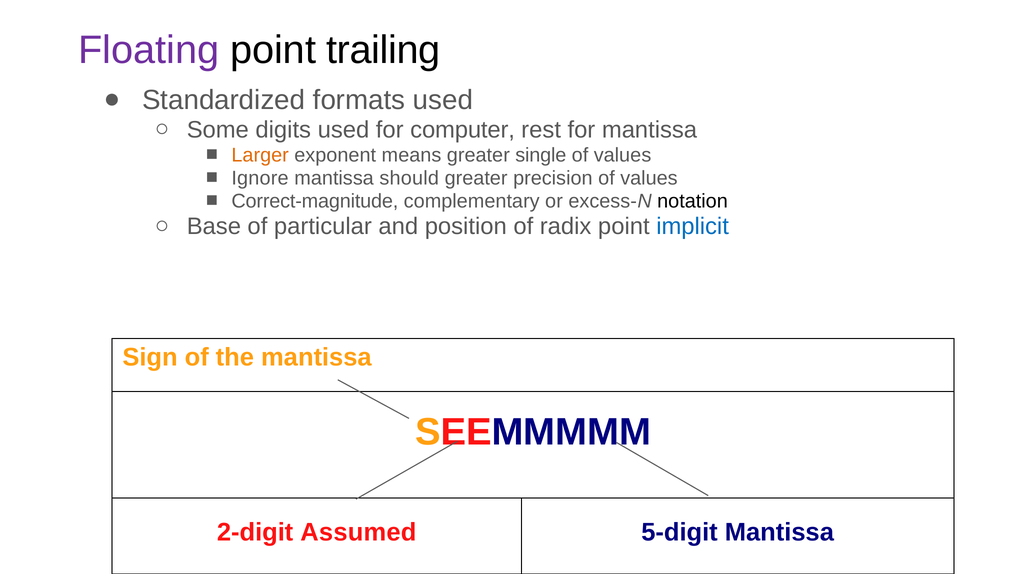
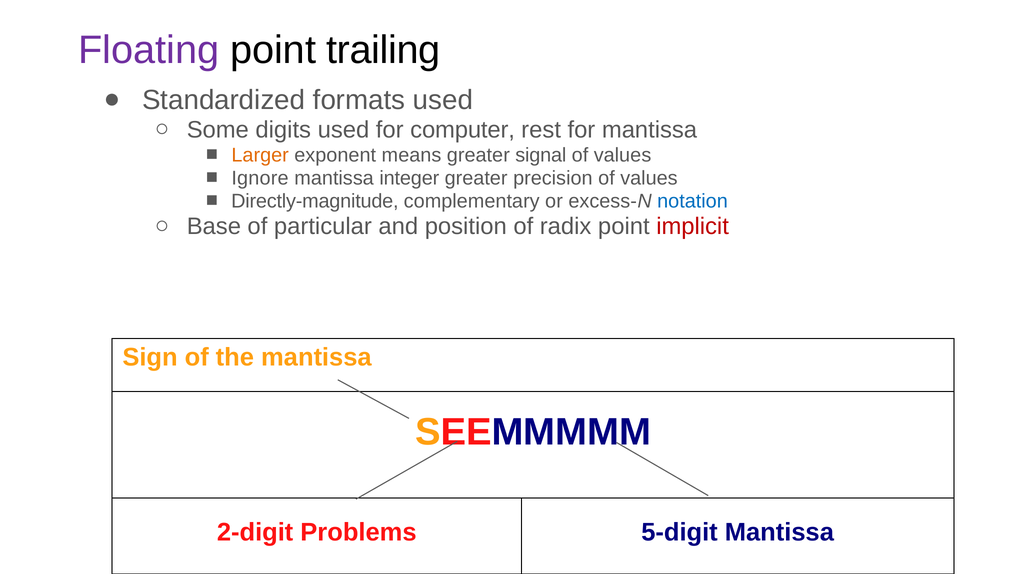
single: single -> signal
should: should -> integer
Correct-magnitude: Correct-magnitude -> Directly-magnitude
notation colour: black -> blue
implicit colour: blue -> red
Assumed: Assumed -> Problems
